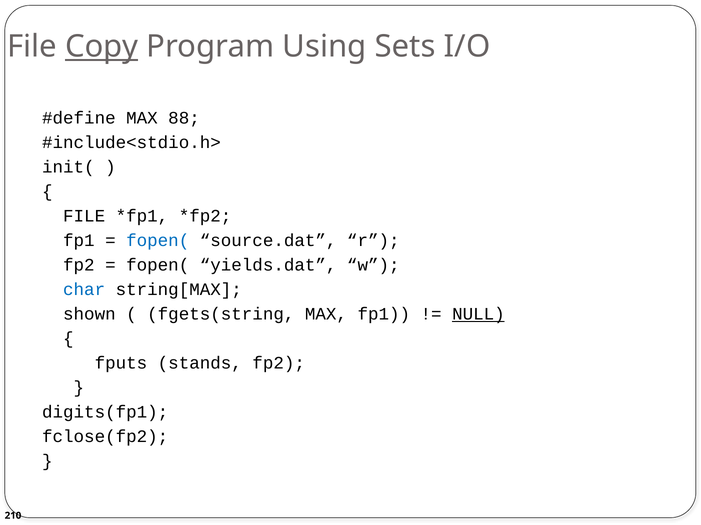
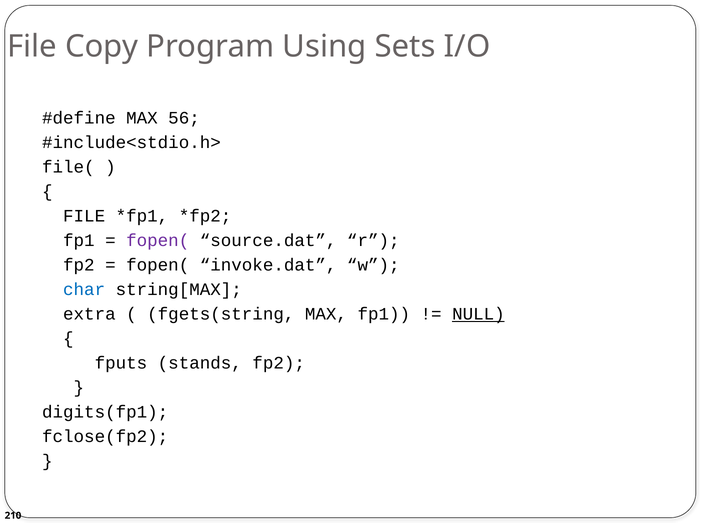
Copy underline: present -> none
88: 88 -> 56
init(: init( -> file(
fopen( at (158, 241) colour: blue -> purple
yields.dat: yields.dat -> invoke.dat
shown: shown -> extra
